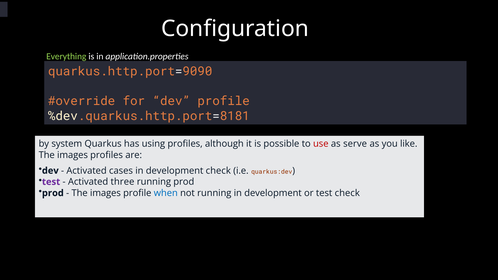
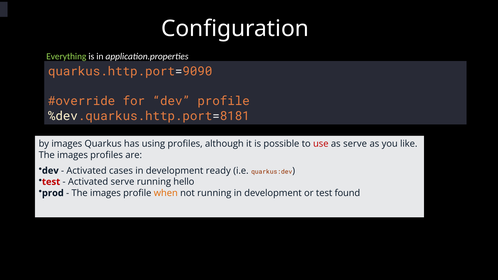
by system: system -> images
development check: check -> ready
test at (51, 182) colour: purple -> red
Activated three: three -> serve
running prod: prod -> hello
when colour: blue -> orange
test check: check -> found
